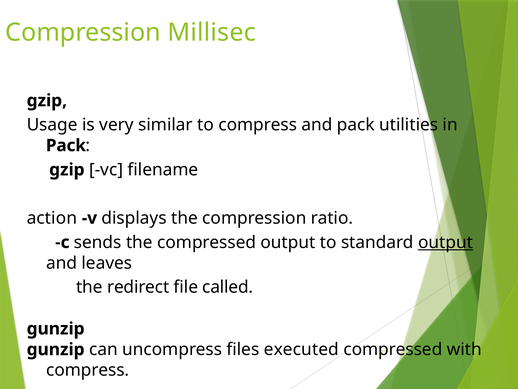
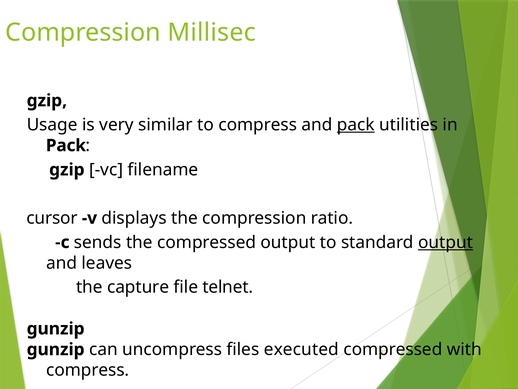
pack at (356, 125) underline: none -> present
action: action -> cursor
redirect: redirect -> capture
called: called -> telnet
